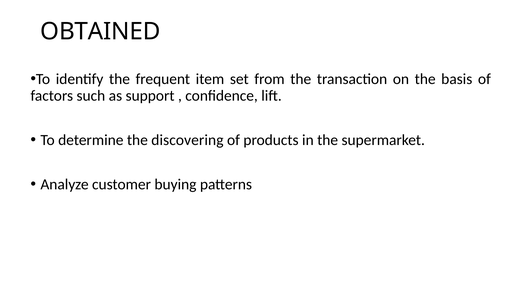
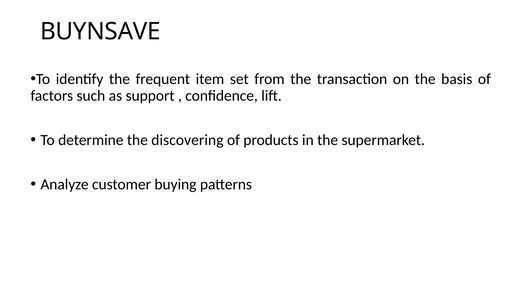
OBTAINED: OBTAINED -> BUYNSAVE
